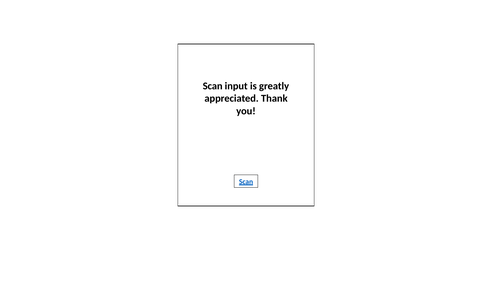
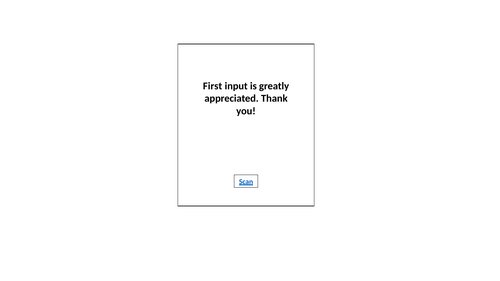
Scan at (213, 86): Scan -> First
